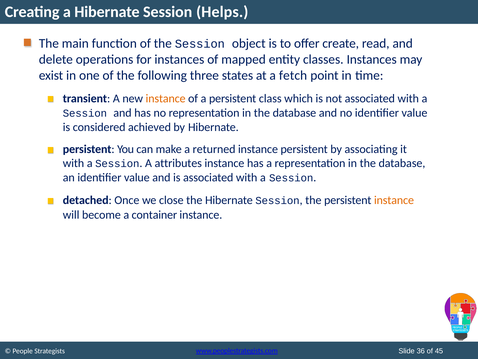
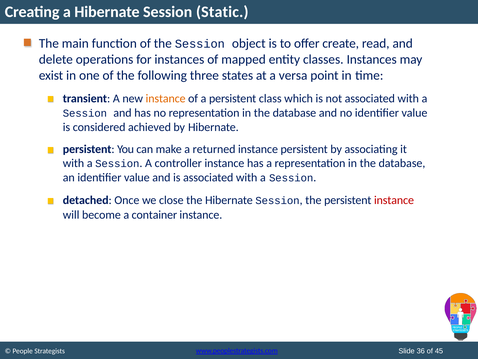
Helps: Helps -> Static
fetch: fetch -> versa
attributes: attributes -> controller
instance at (394, 200) colour: orange -> red
